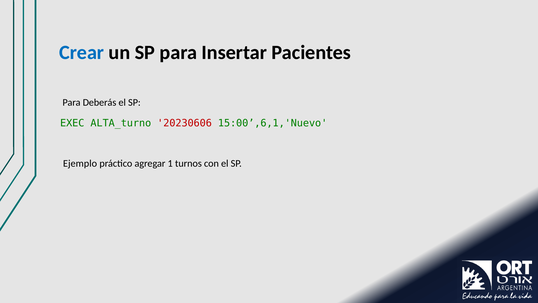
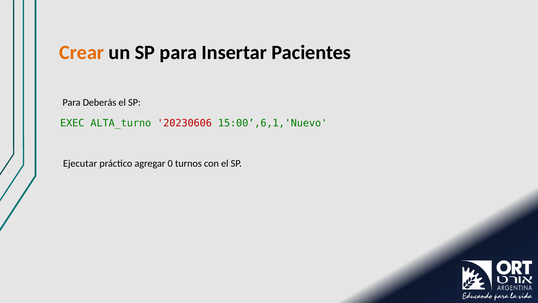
Crear colour: blue -> orange
Ejemplo: Ejemplo -> Ejecutar
1: 1 -> 0
